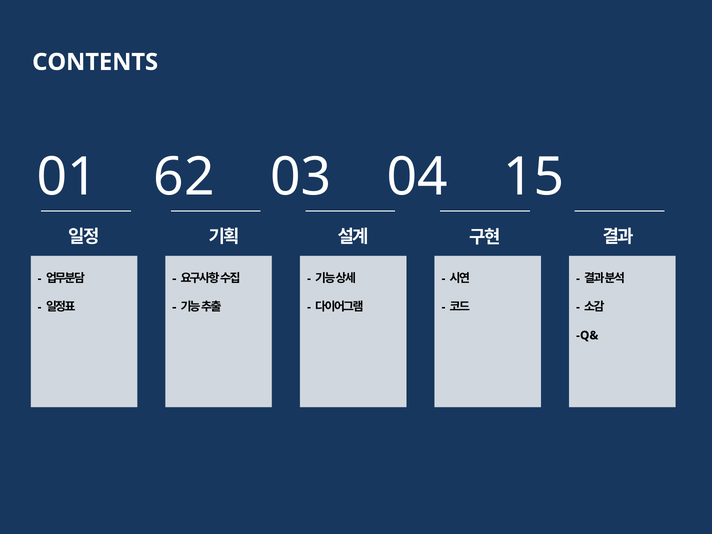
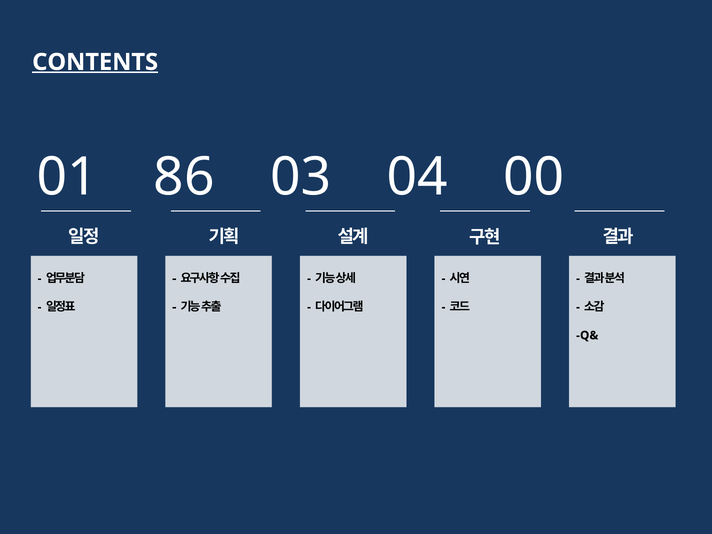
CONTENTS underline: none -> present
62: 62 -> 86
15: 15 -> 00
